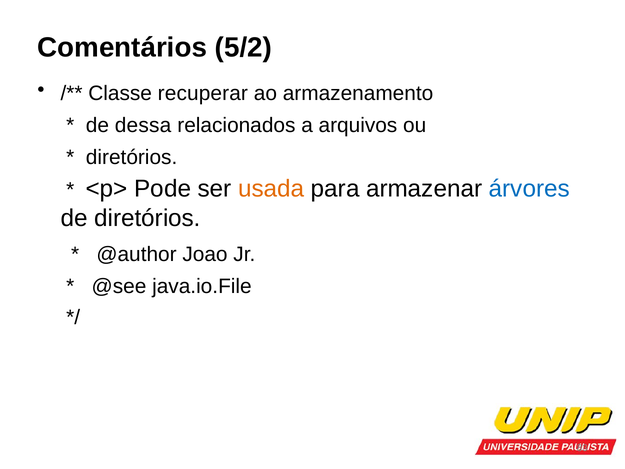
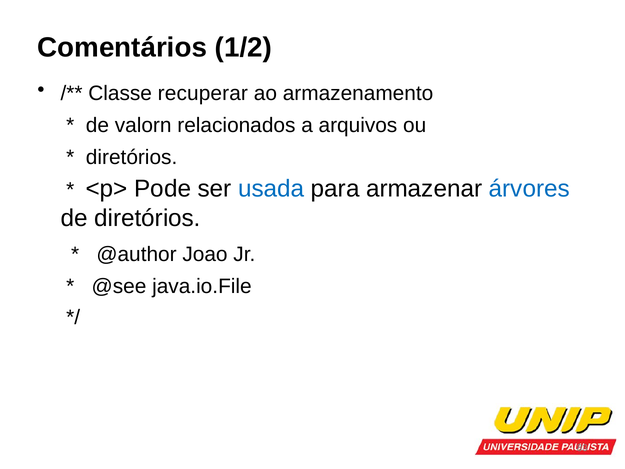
5/2: 5/2 -> 1/2
dessa: dessa -> valorn
usada colour: orange -> blue
